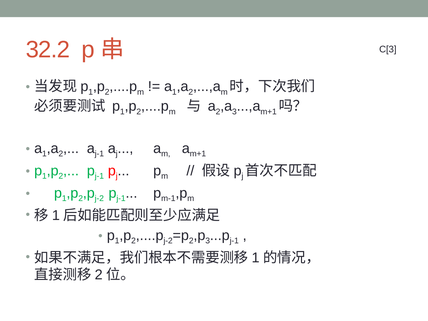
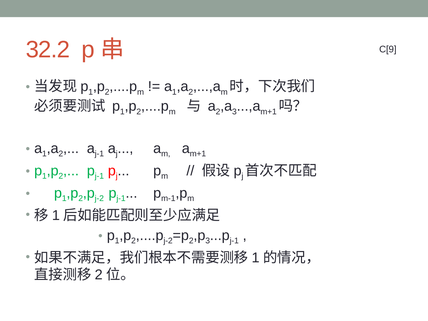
C[3: C[3 -> C[9
